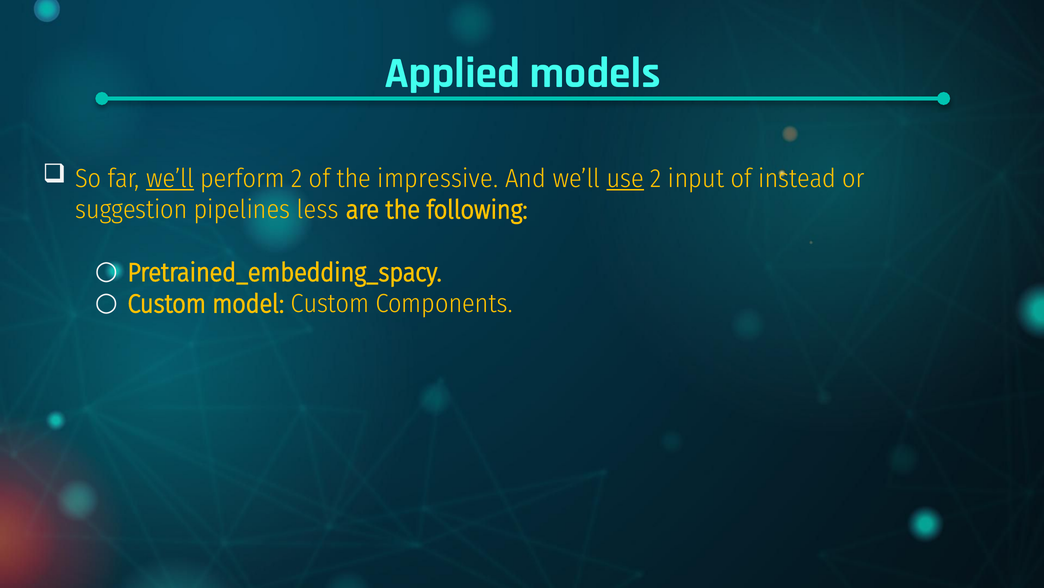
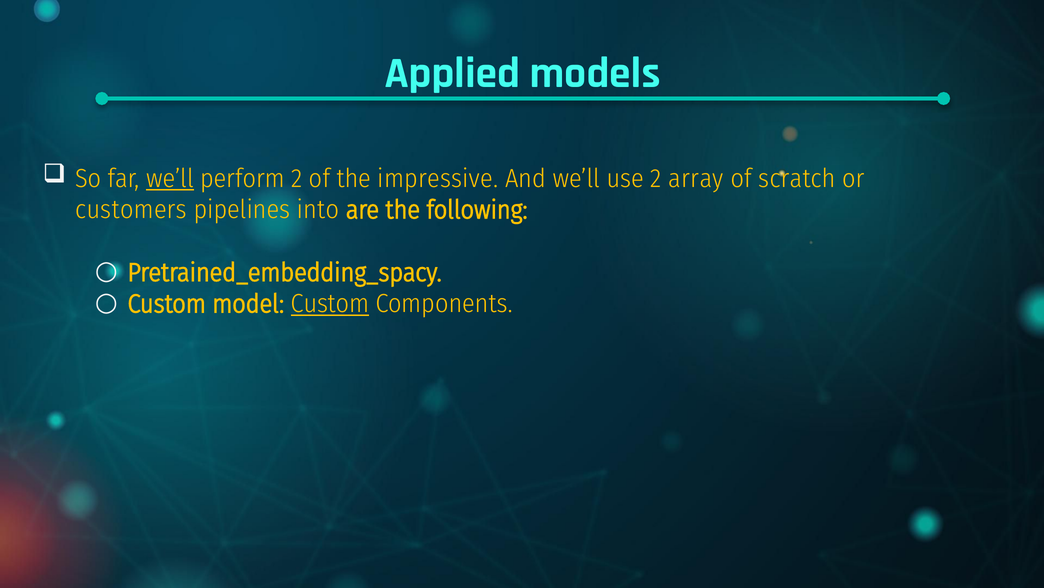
use underline: present -> none
input: input -> array
instead: instead -> scratch
suggestion: suggestion -> customers
less: less -> into
Custom at (330, 303) underline: none -> present
